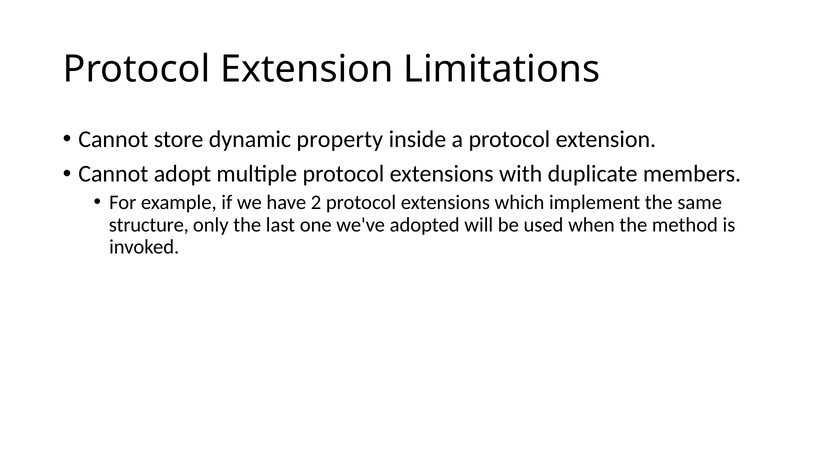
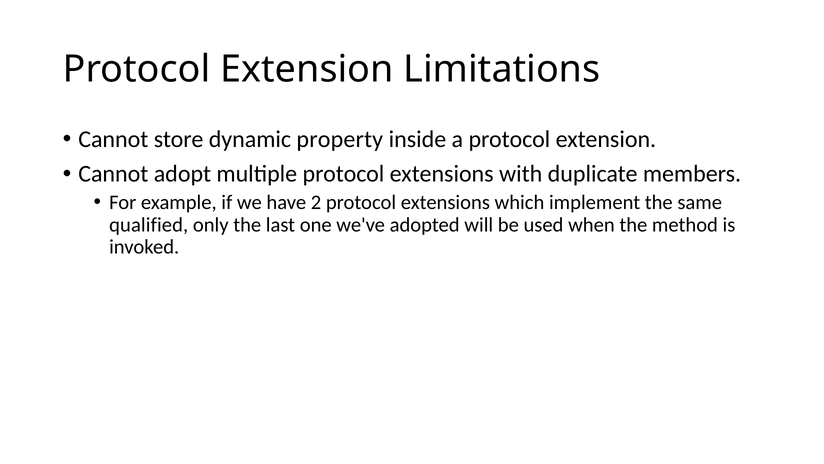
structure: structure -> qualified
